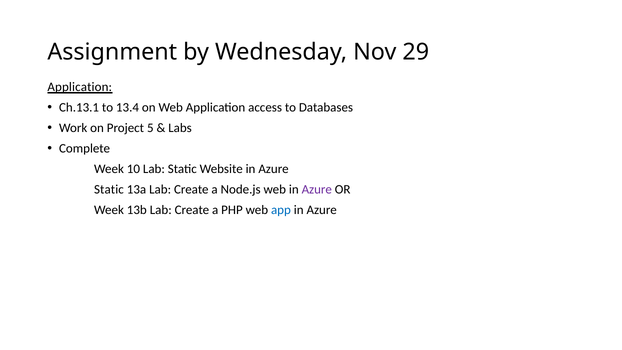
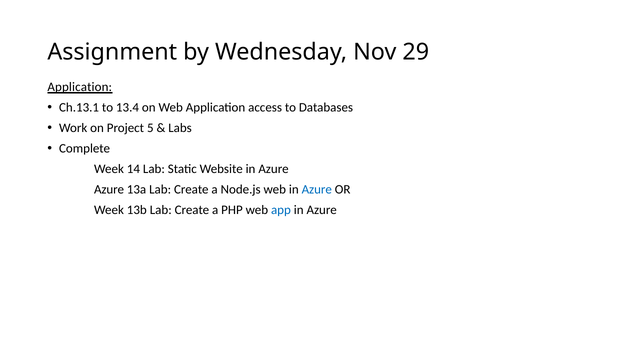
10: 10 -> 14
Static at (109, 190): Static -> Azure
Azure at (317, 190) colour: purple -> blue
